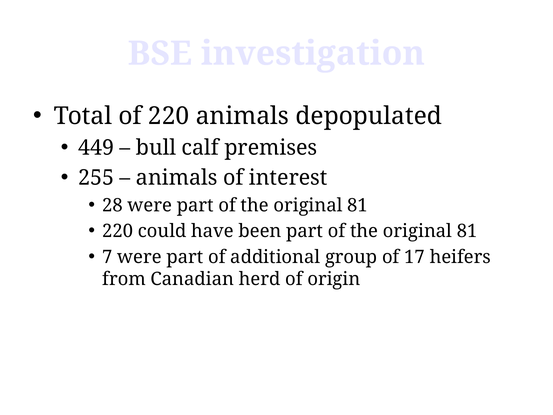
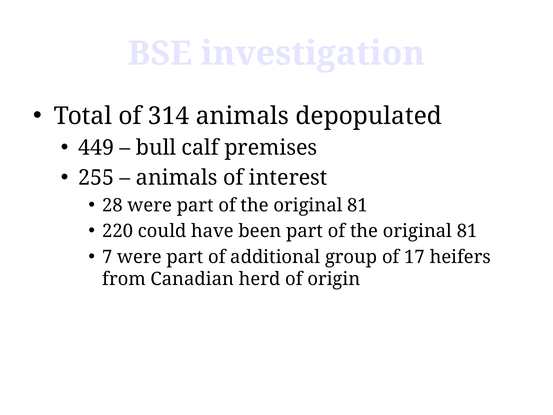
of 220: 220 -> 314
